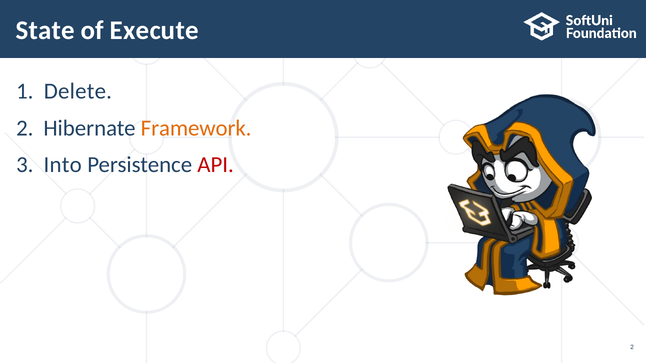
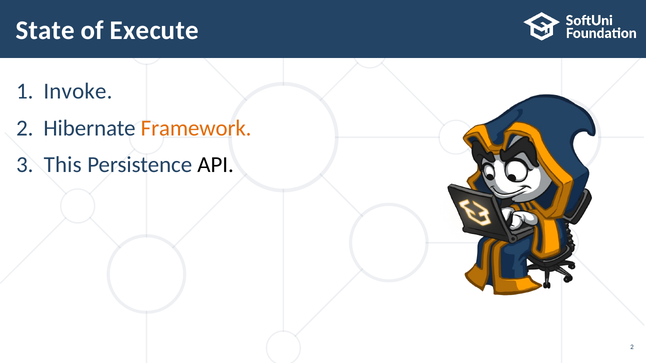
Delete: Delete -> Invoke
Into: Into -> This
API colour: red -> black
